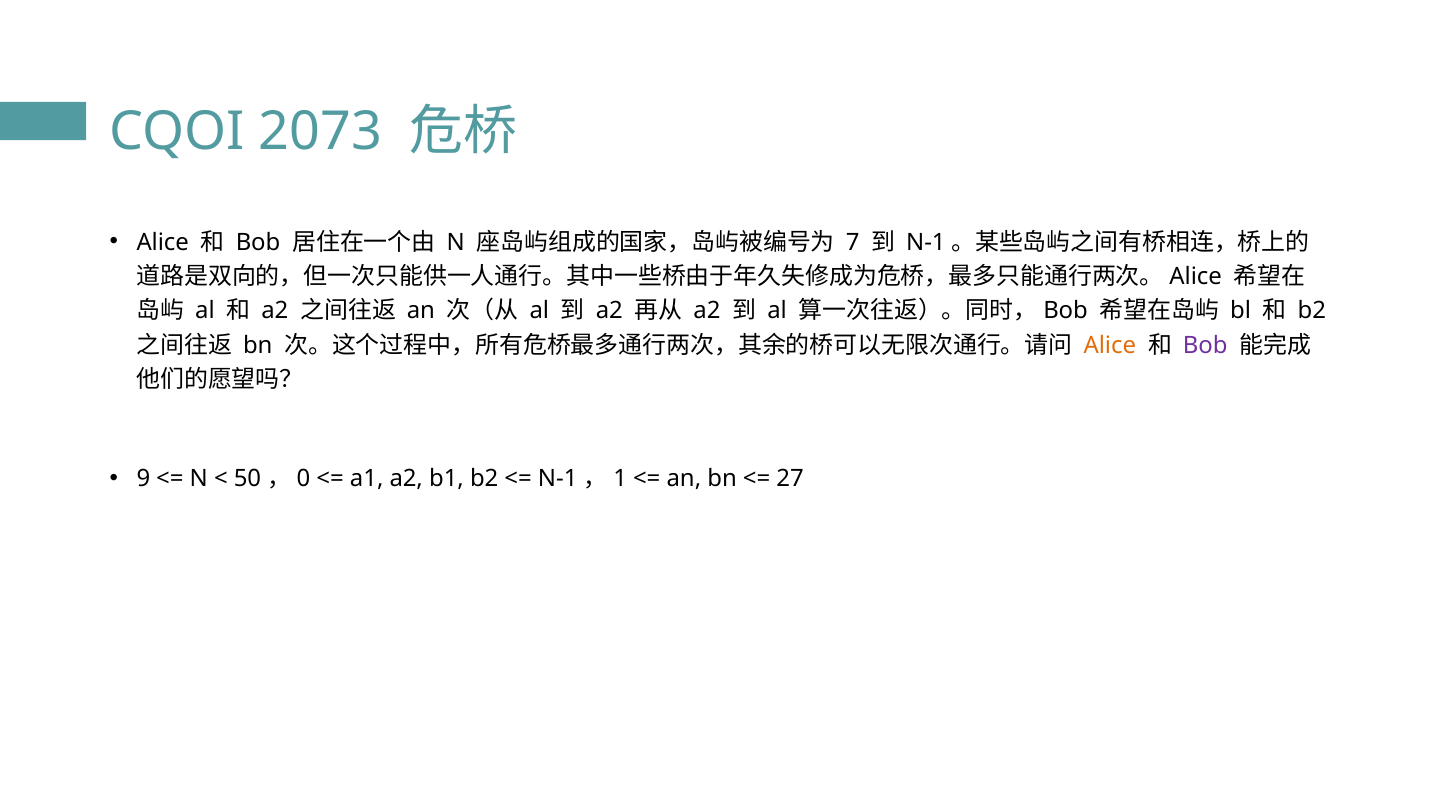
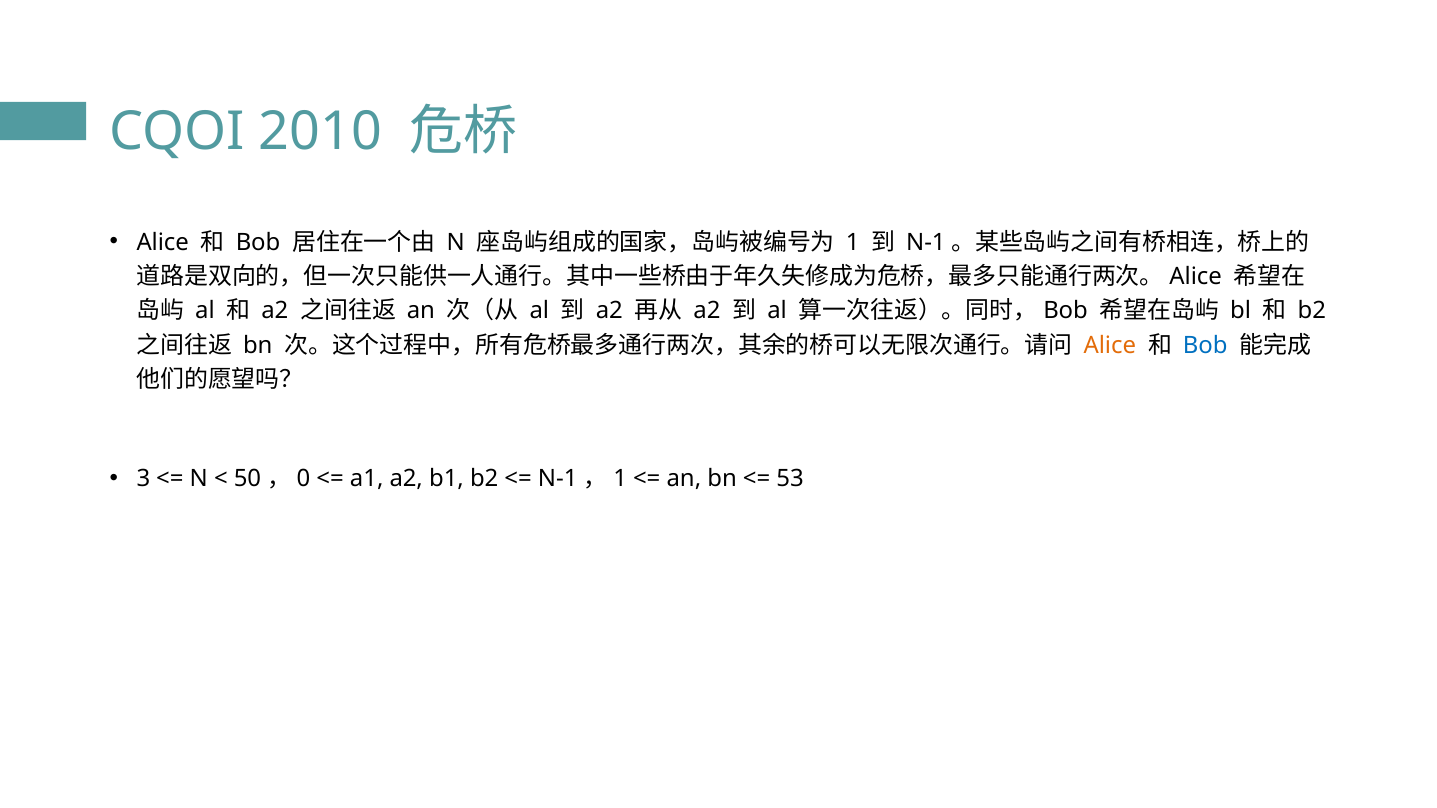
2073: 2073 -> 2010
7: 7 -> 1
Bob at (1205, 346) colour: purple -> blue
9: 9 -> 3
27: 27 -> 53
